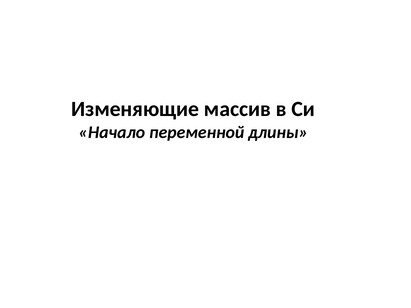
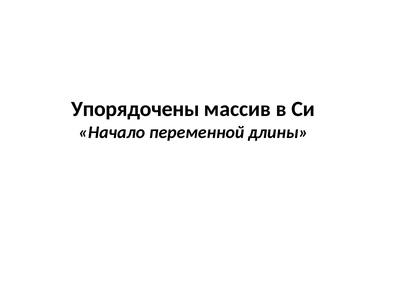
Изменяющие: Изменяющие -> Упорядочены
